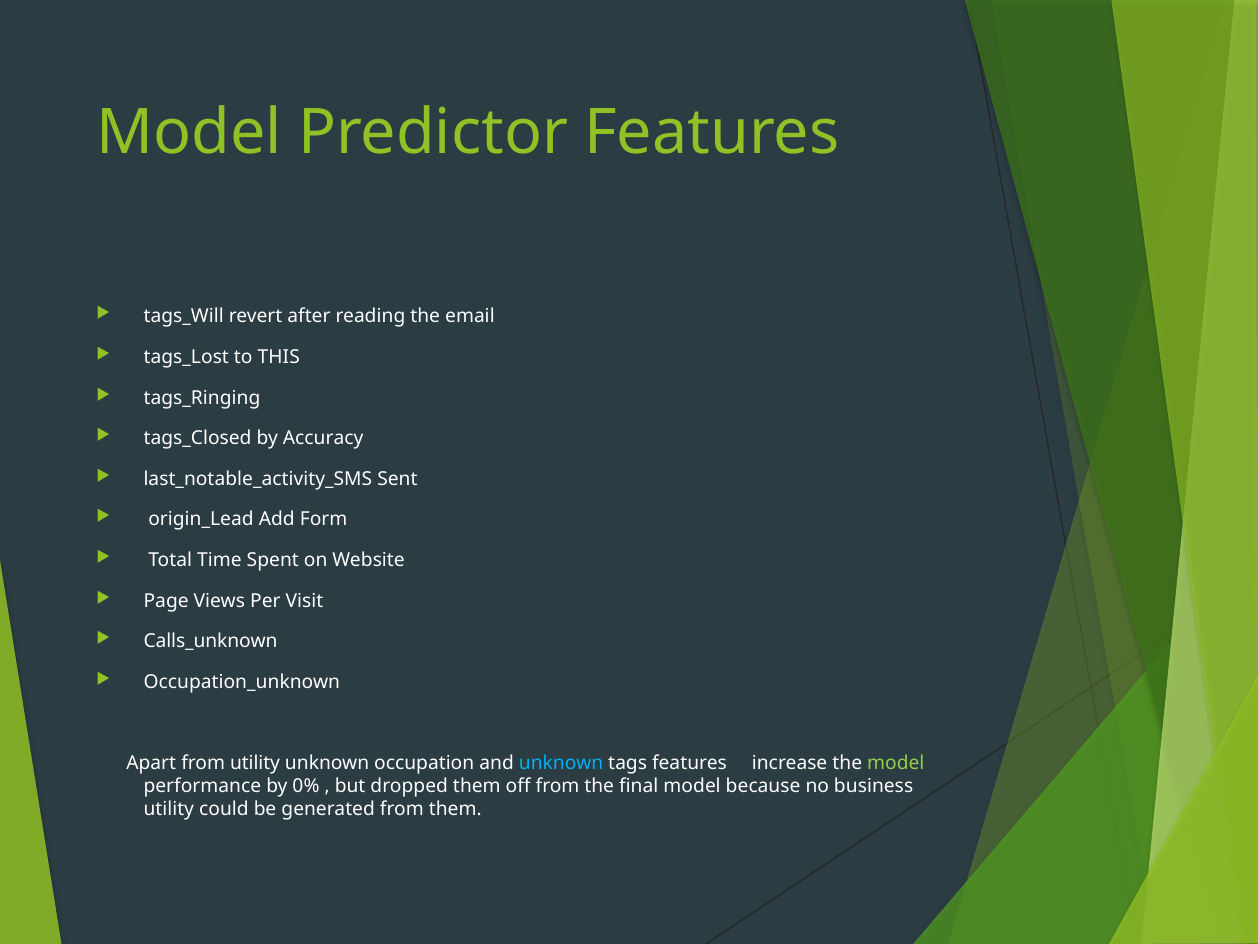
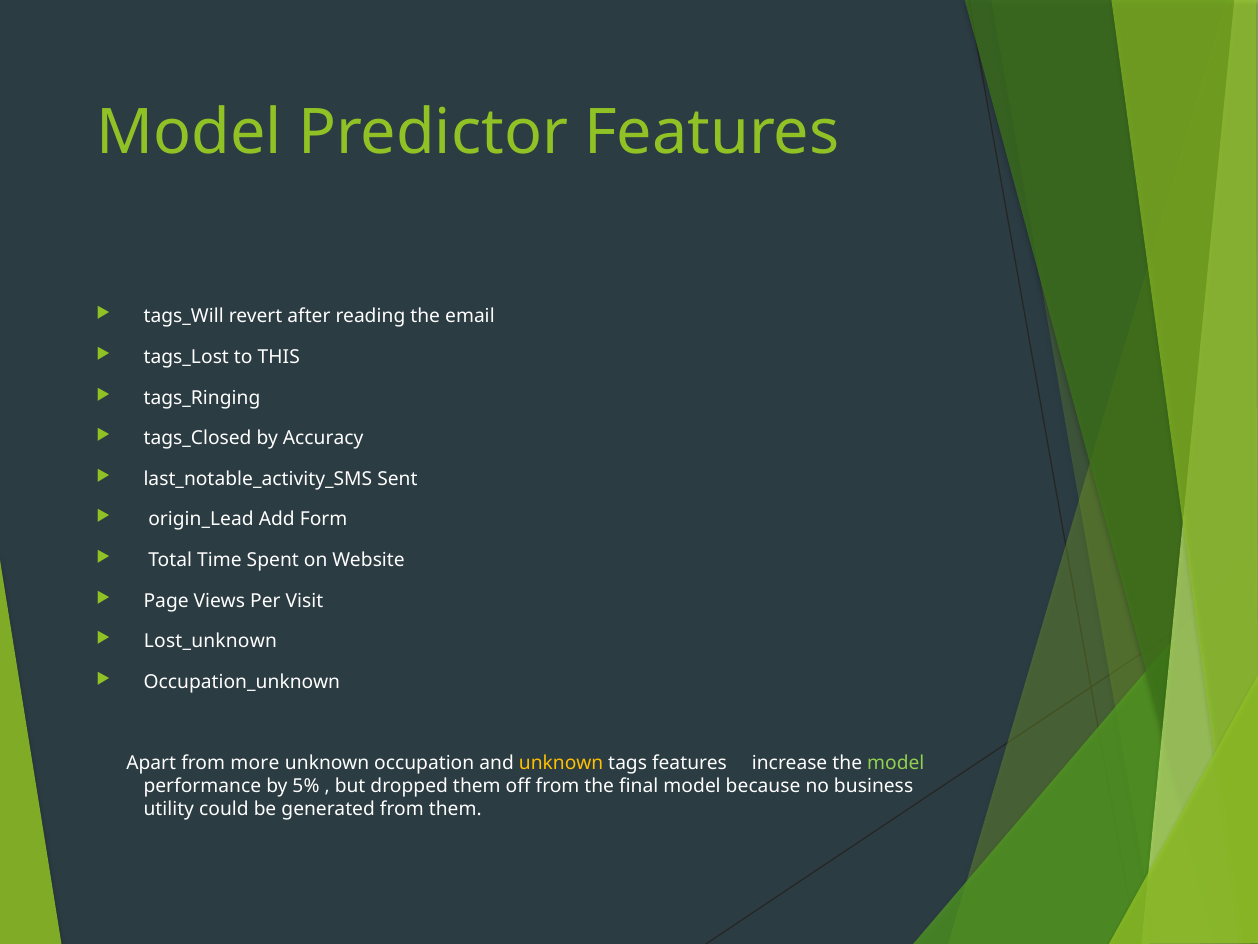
Calls_unknown: Calls_unknown -> Lost_unknown
from utility: utility -> more
unknown at (561, 763) colour: light blue -> yellow
0%: 0% -> 5%
